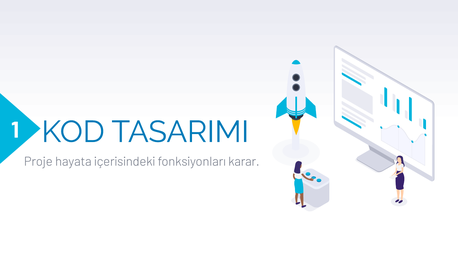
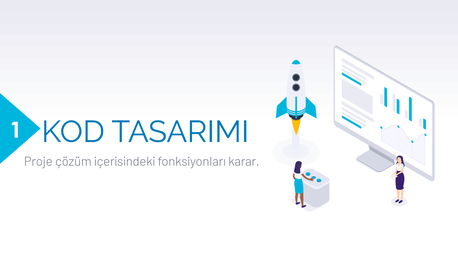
hayata: hayata -> çözüm
